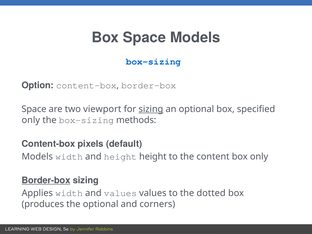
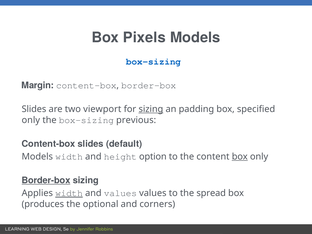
Box Space: Space -> Pixels
Option: Option -> Margin
Space at (34, 109): Space -> Slides
an optional: optional -> padding
methods: methods -> previous
Content-box pixels: pixels -> slides
height height: height -> option
box at (240, 157) underline: none -> present
width at (69, 193) underline: none -> present
dotted: dotted -> spread
